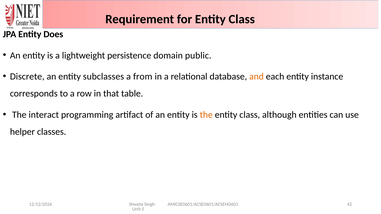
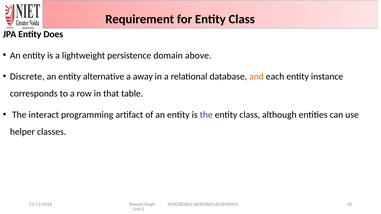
public: public -> above
subclasses: subclasses -> alternative
from: from -> away
the at (206, 115) colour: orange -> purple
